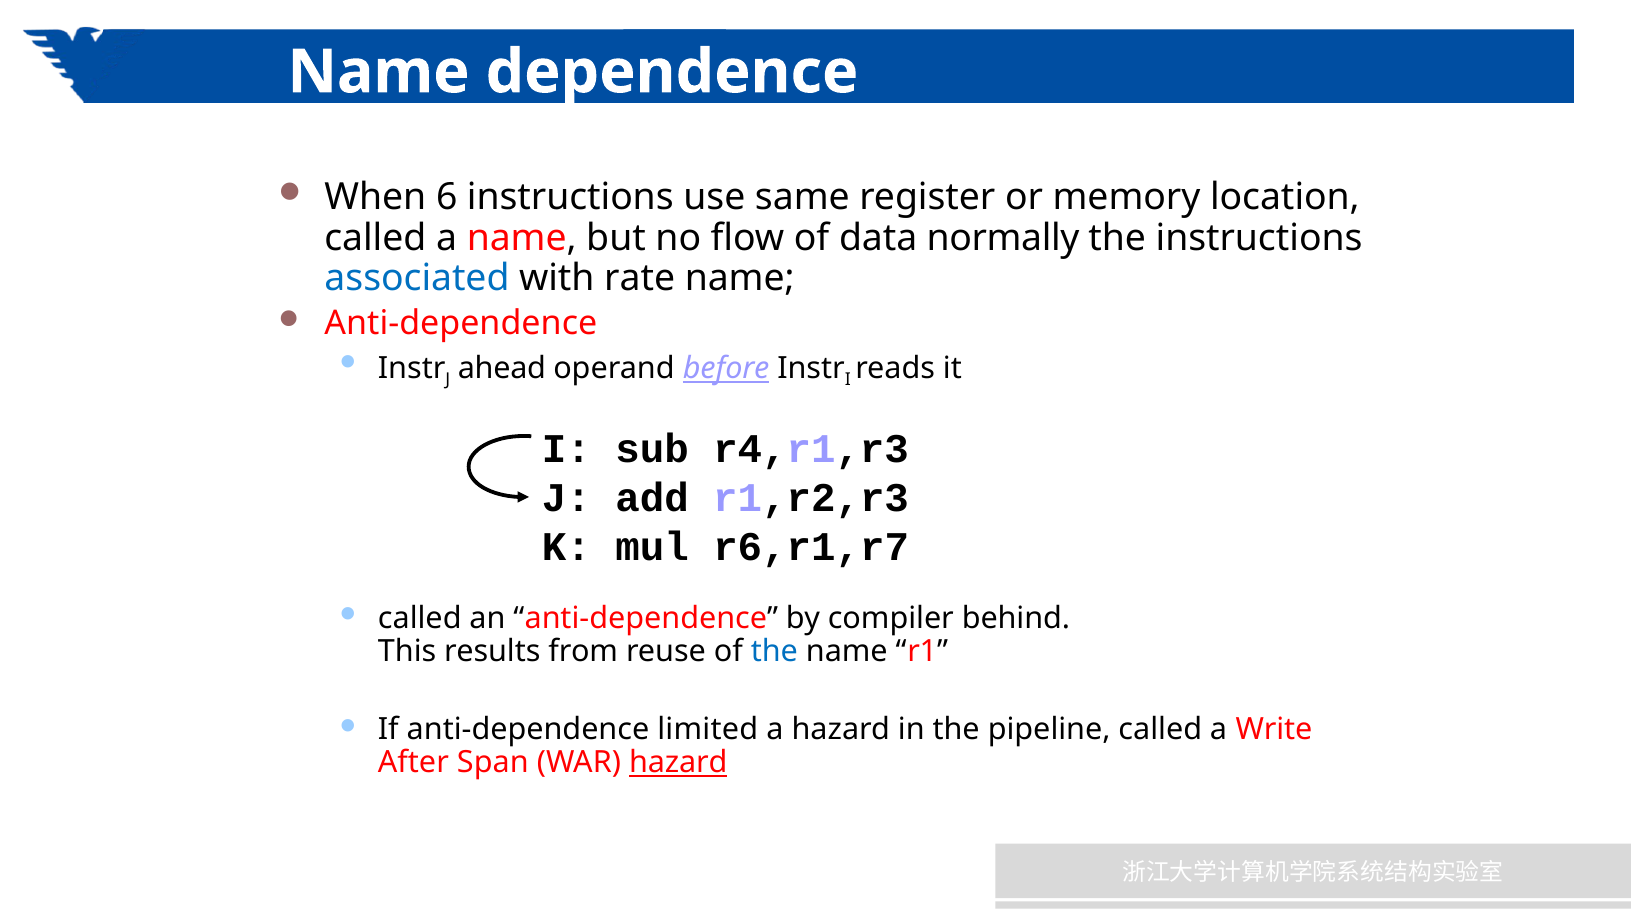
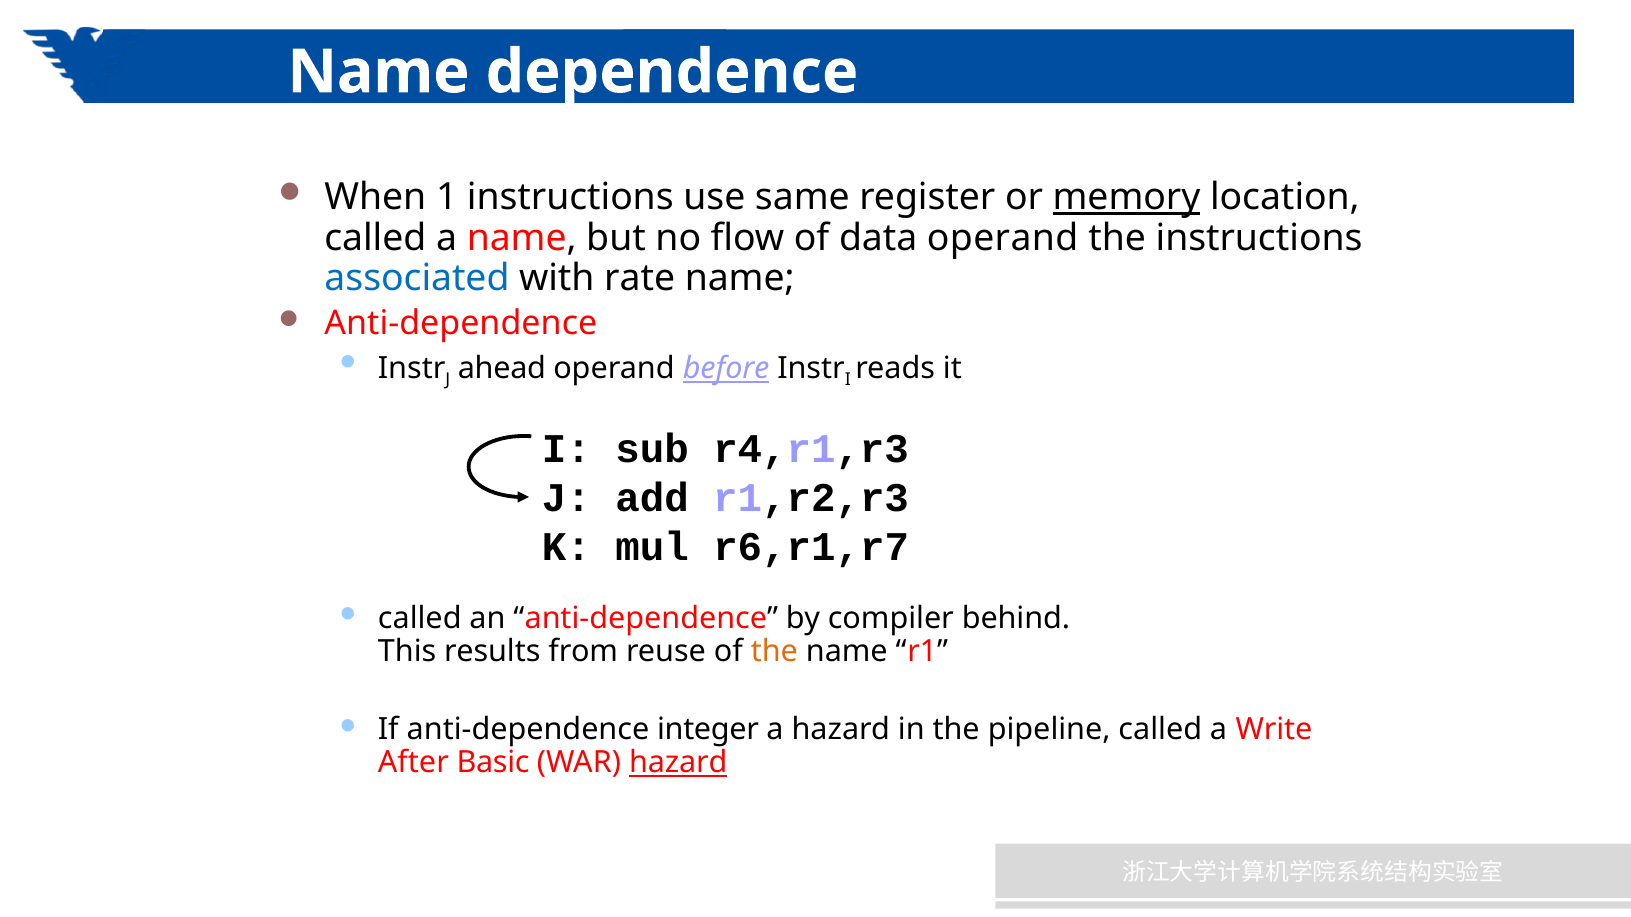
6: 6 -> 1
memory underline: none -> present
data normally: normally -> operand
the at (774, 652) colour: blue -> orange
limited: limited -> integer
Span: Span -> Basic
